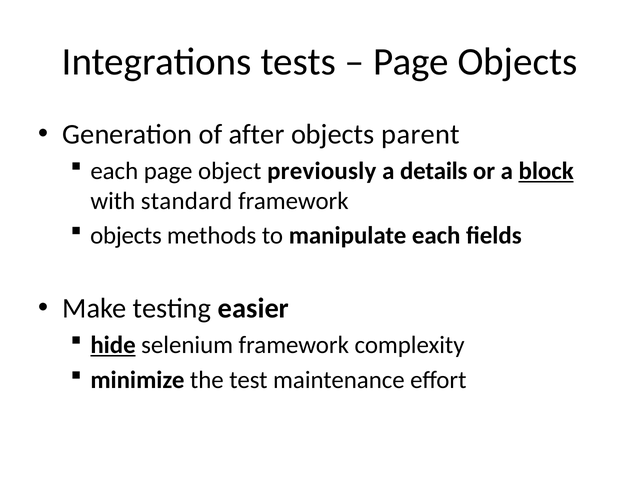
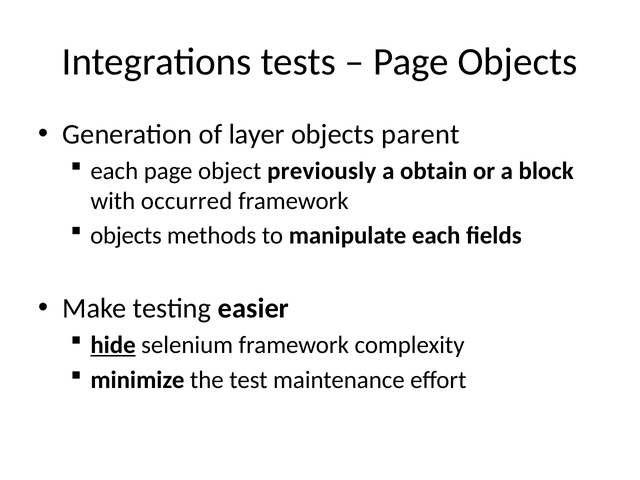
after: after -> layer
details: details -> obtain
block underline: present -> none
standard: standard -> occurred
